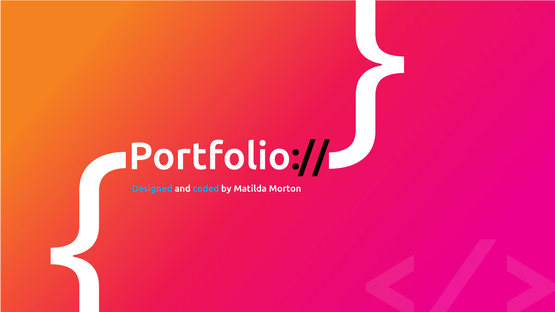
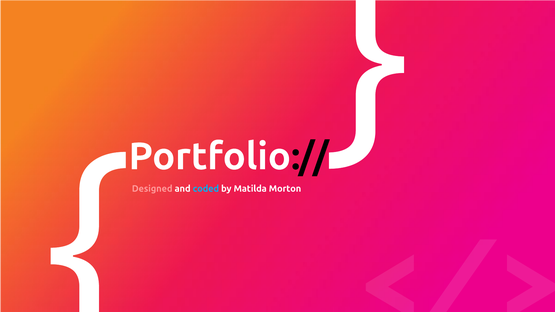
Designed colour: light blue -> pink
